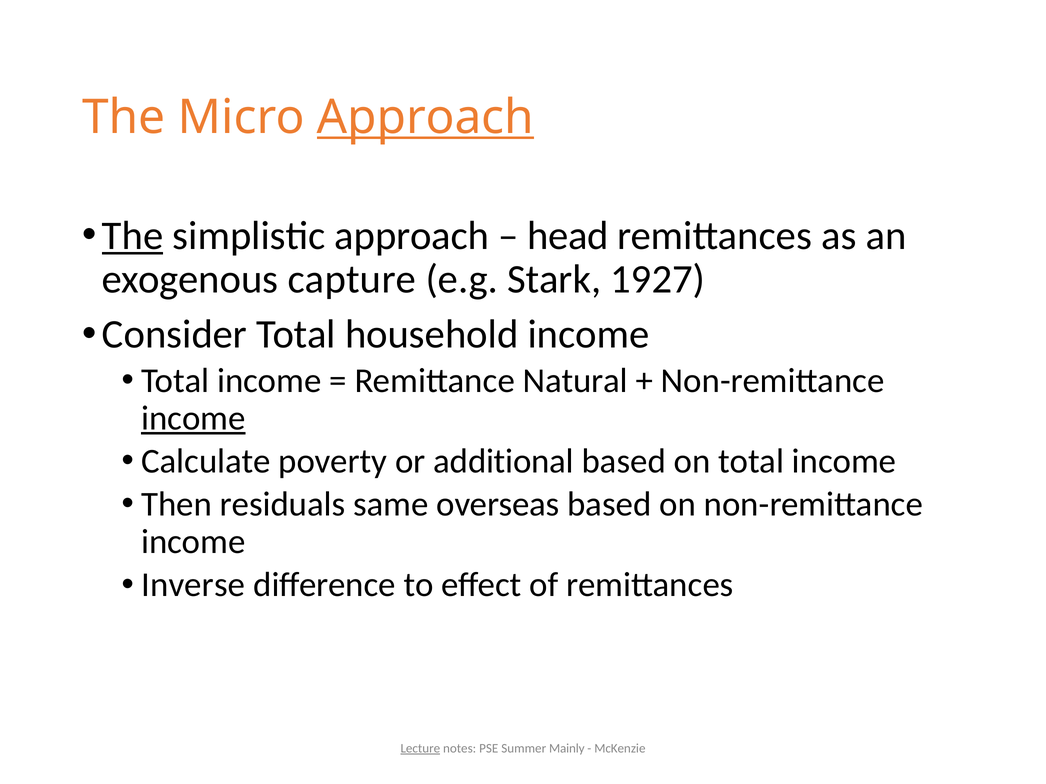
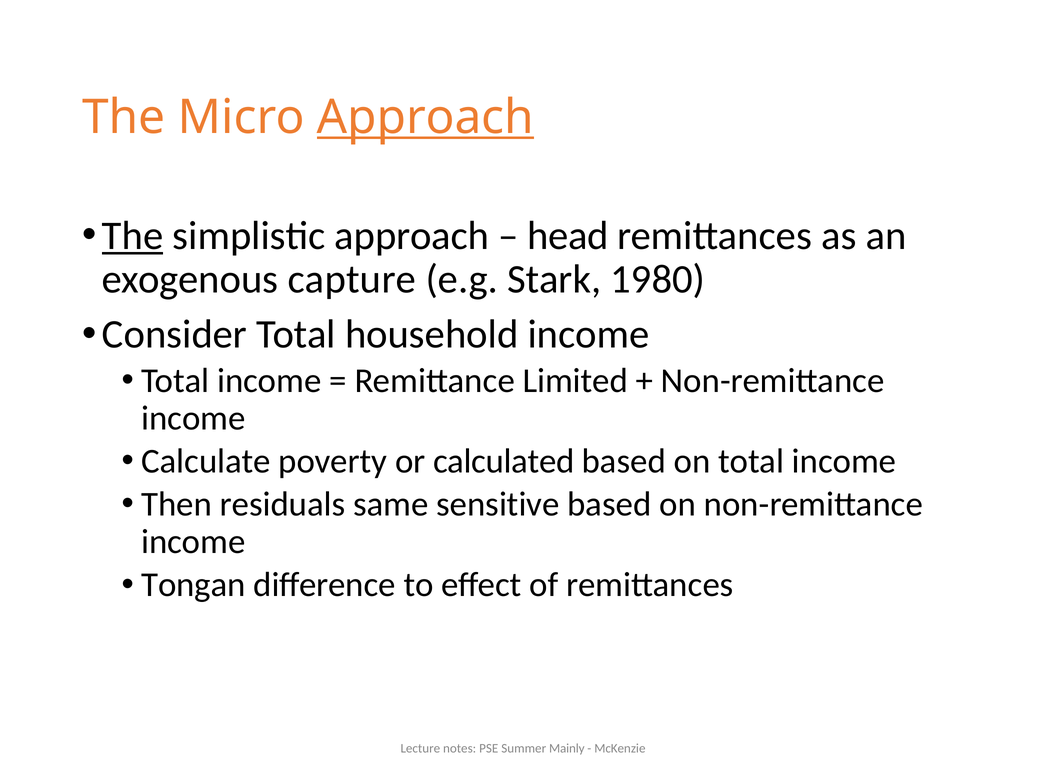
1927: 1927 -> 1980
Natural: Natural -> Limited
income at (193, 419) underline: present -> none
additional: additional -> calculated
overseas: overseas -> sensitive
Inverse: Inverse -> Tongan
Lecture underline: present -> none
